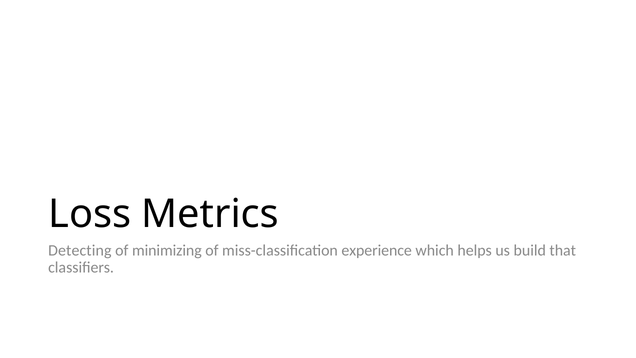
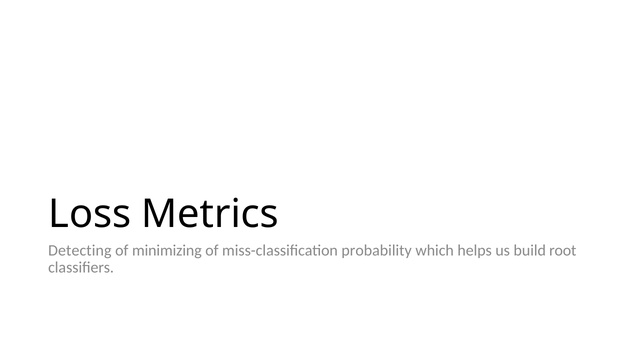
experience: experience -> probability
that: that -> root
